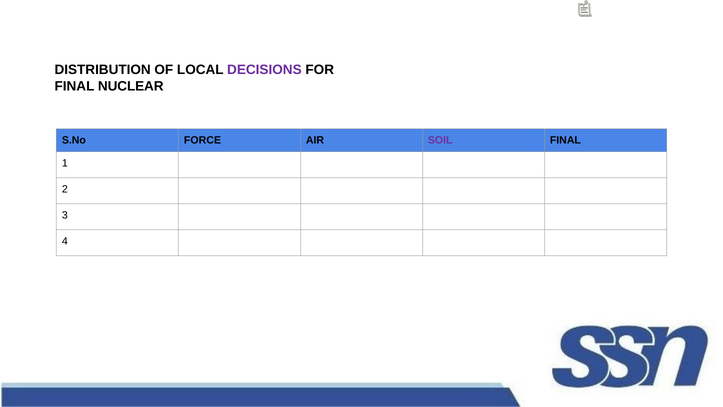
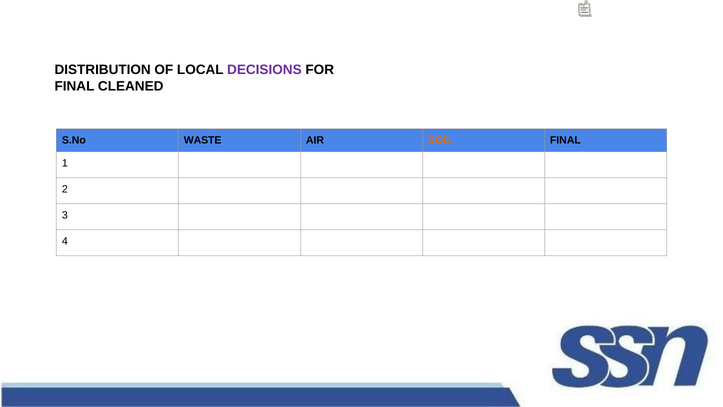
NUCLEAR: NUCLEAR -> CLEANED
FORCE: FORCE -> WASTE
SOIL colour: purple -> orange
